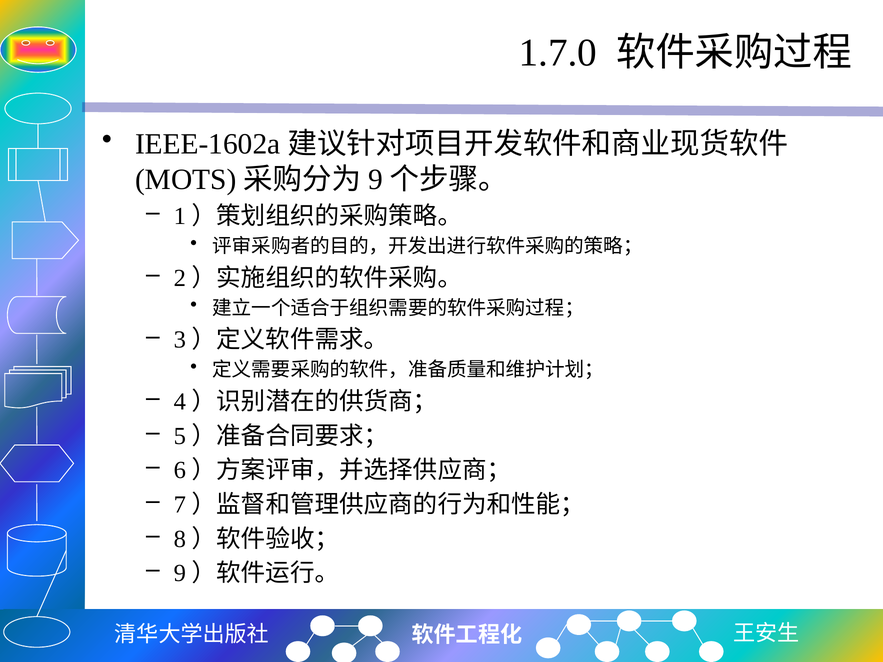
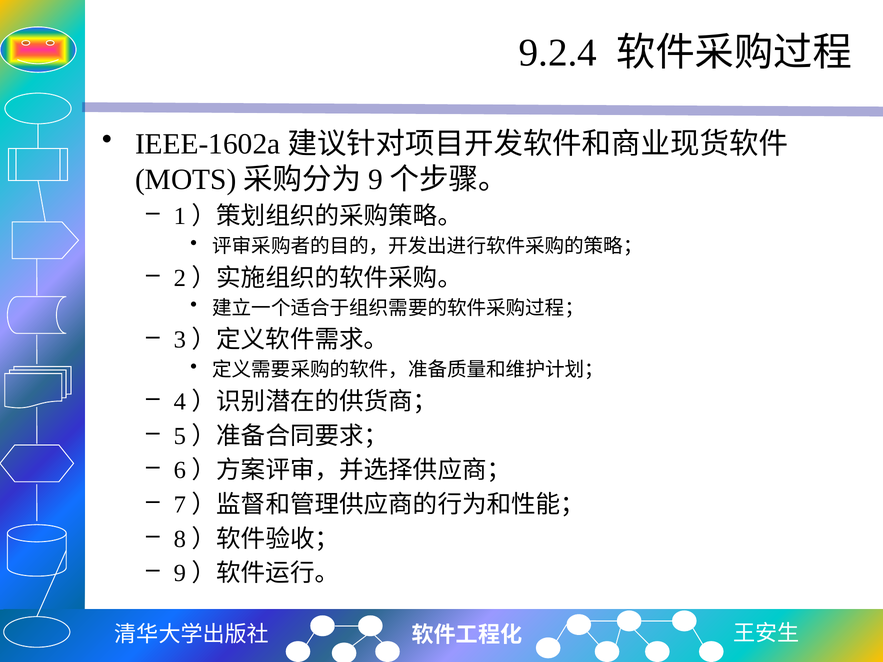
1.7.0: 1.7.0 -> 9.2.4
